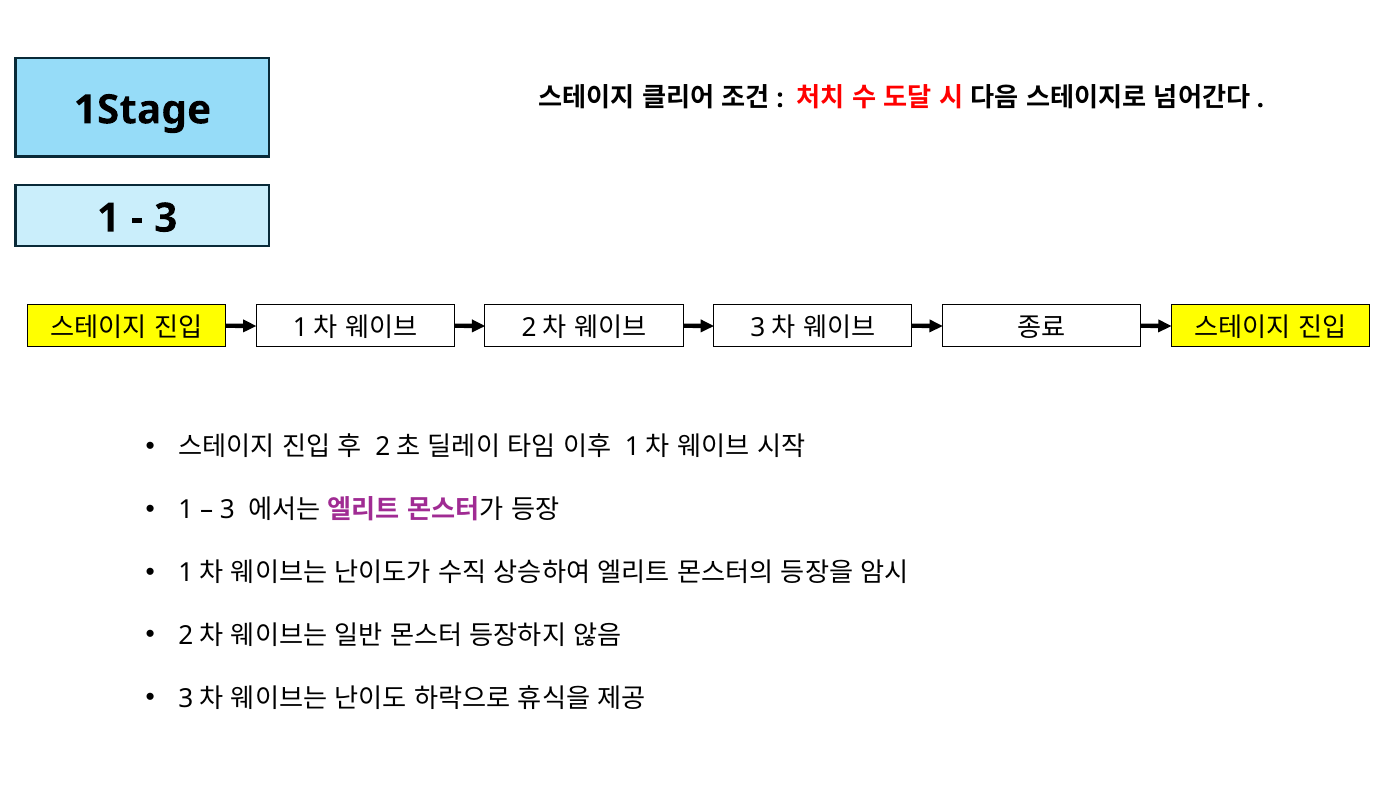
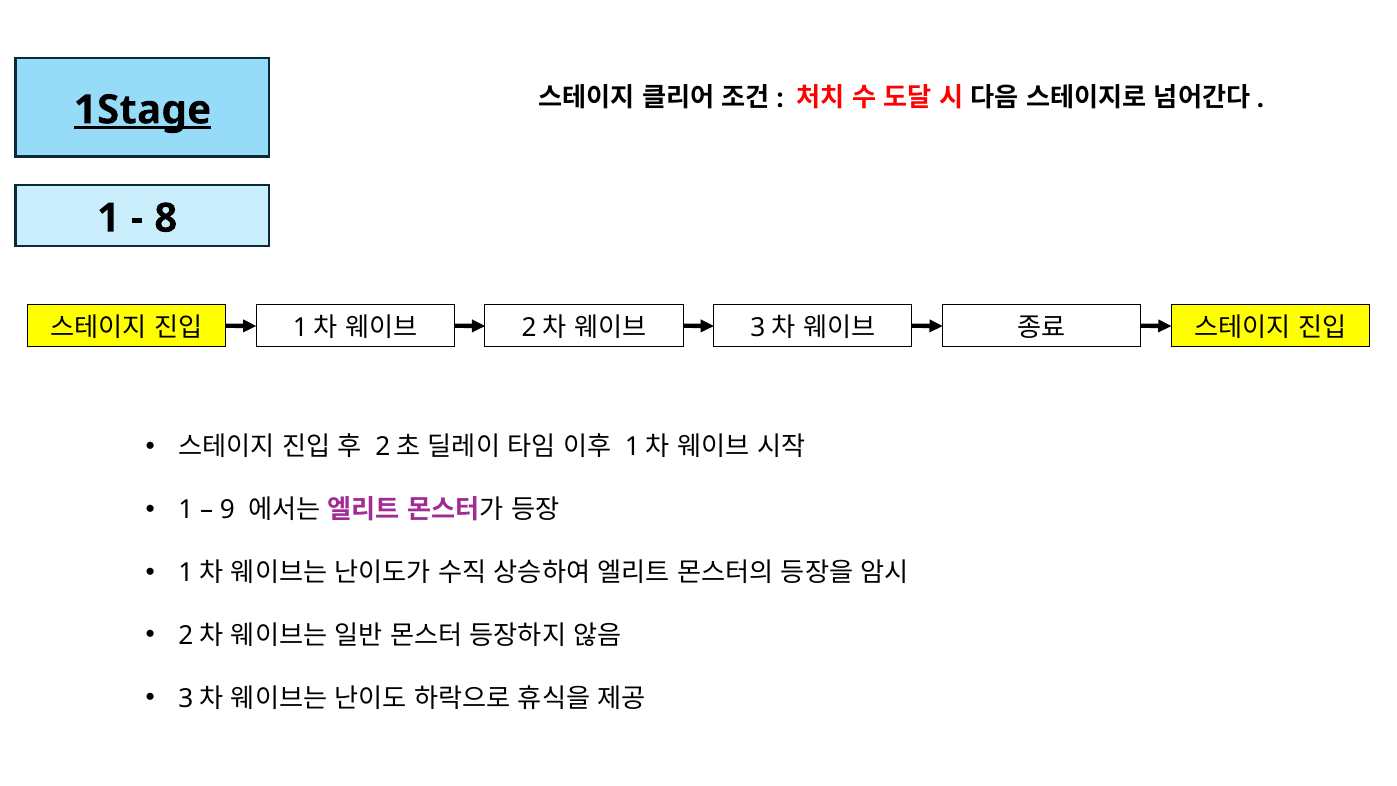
1Stage underline: none -> present
3 at (166, 218): 3 -> 8
3 at (227, 510): 3 -> 9
